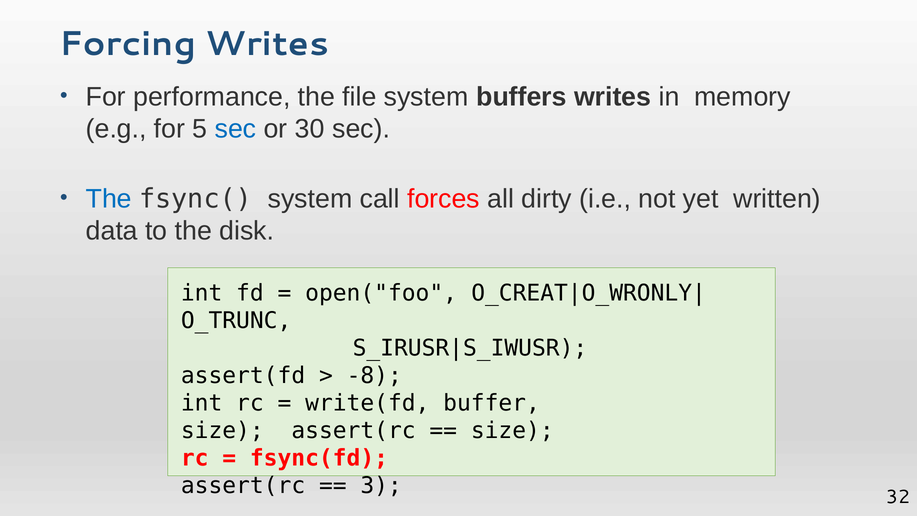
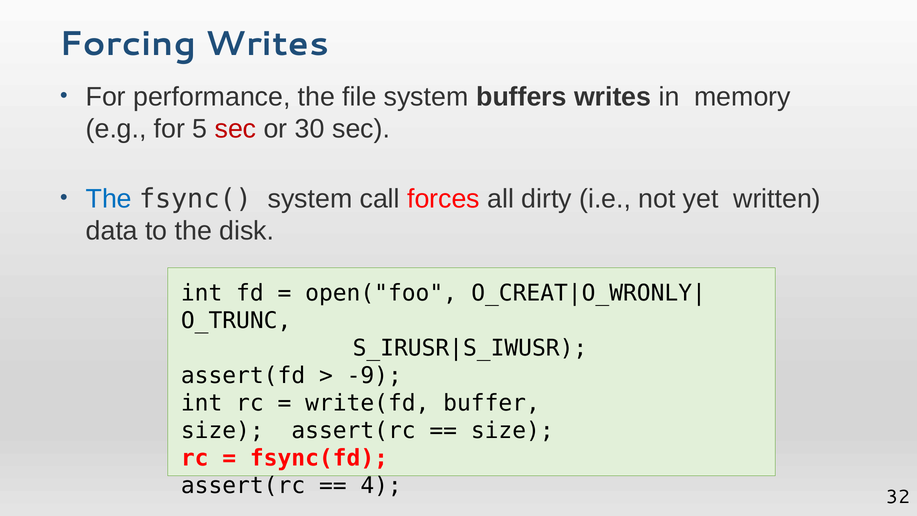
sec at (235, 129) colour: blue -> red
-8: -8 -> -9
3: 3 -> 4
